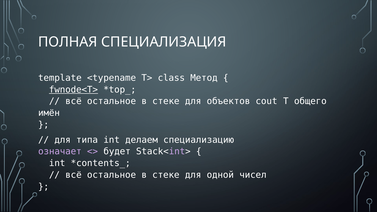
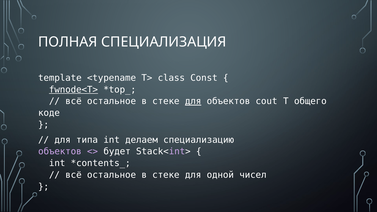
Метод: Метод -> Const
для at (193, 101) underline: none -> present
имён: имён -> коде
означает at (60, 152): означает -> объектов
